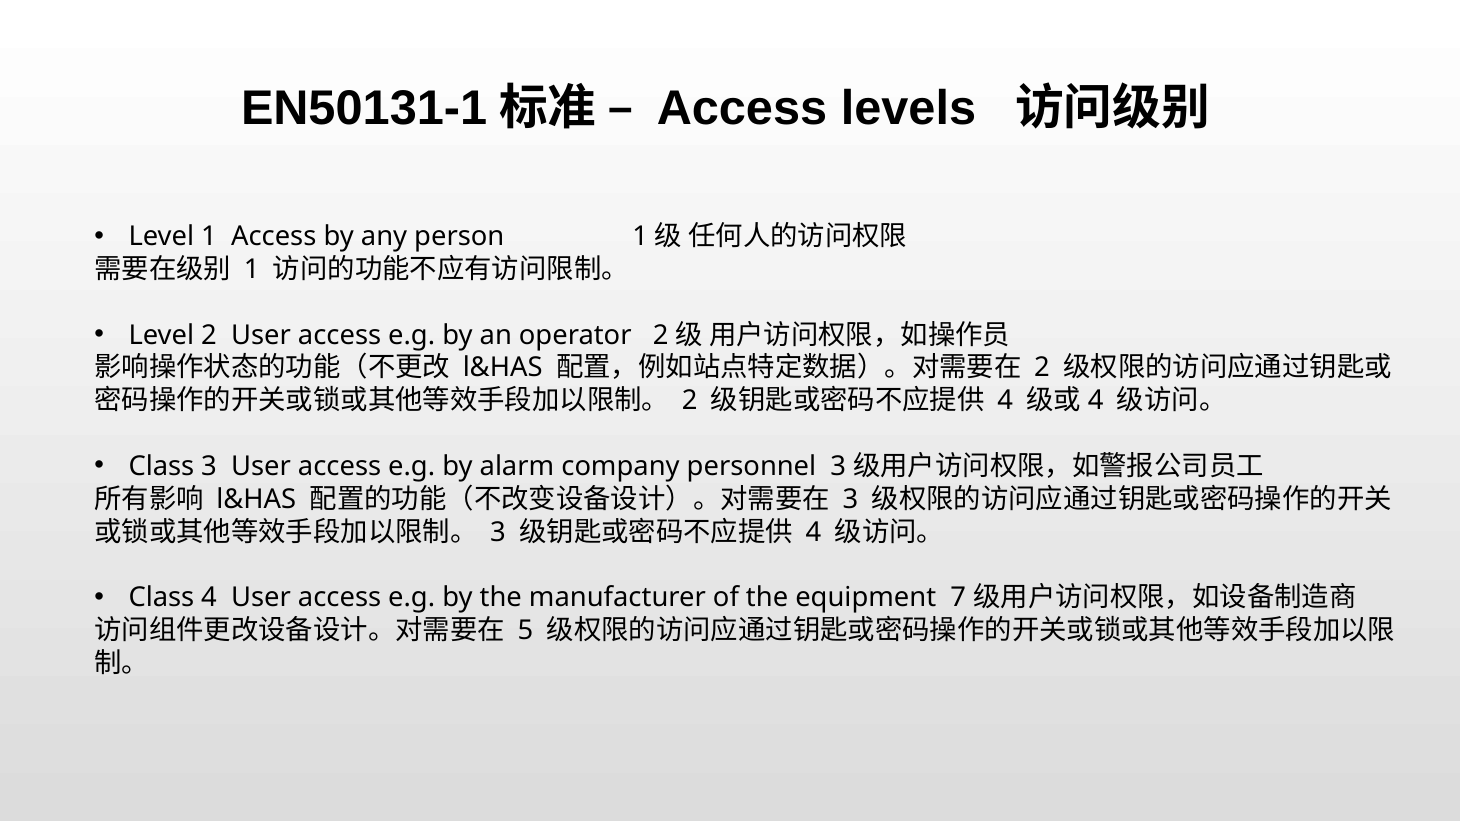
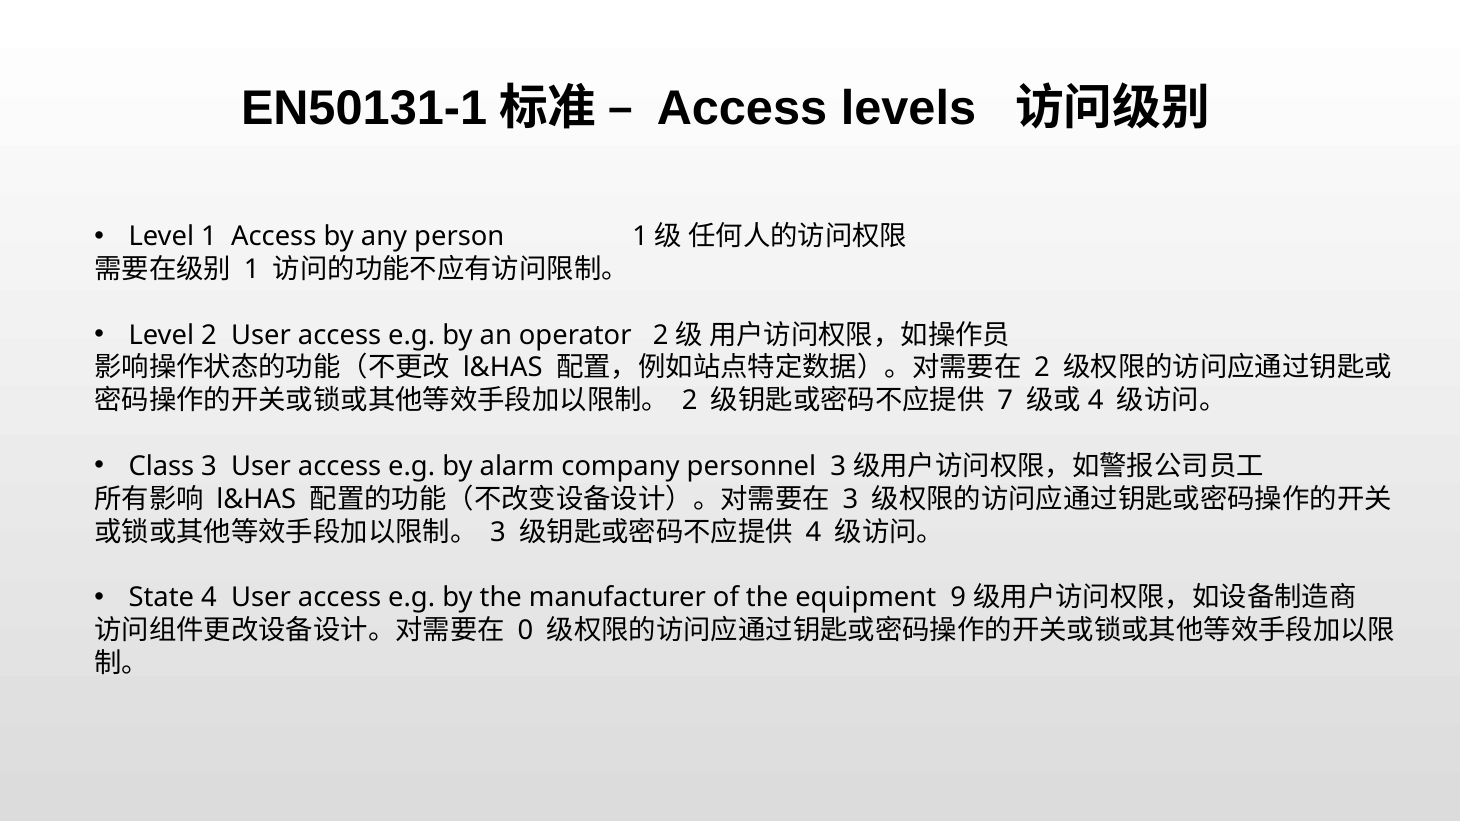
4 at (1005, 401): 4 -> 7
Class at (161, 598): Class -> State
7: 7 -> 9
5: 5 -> 0
